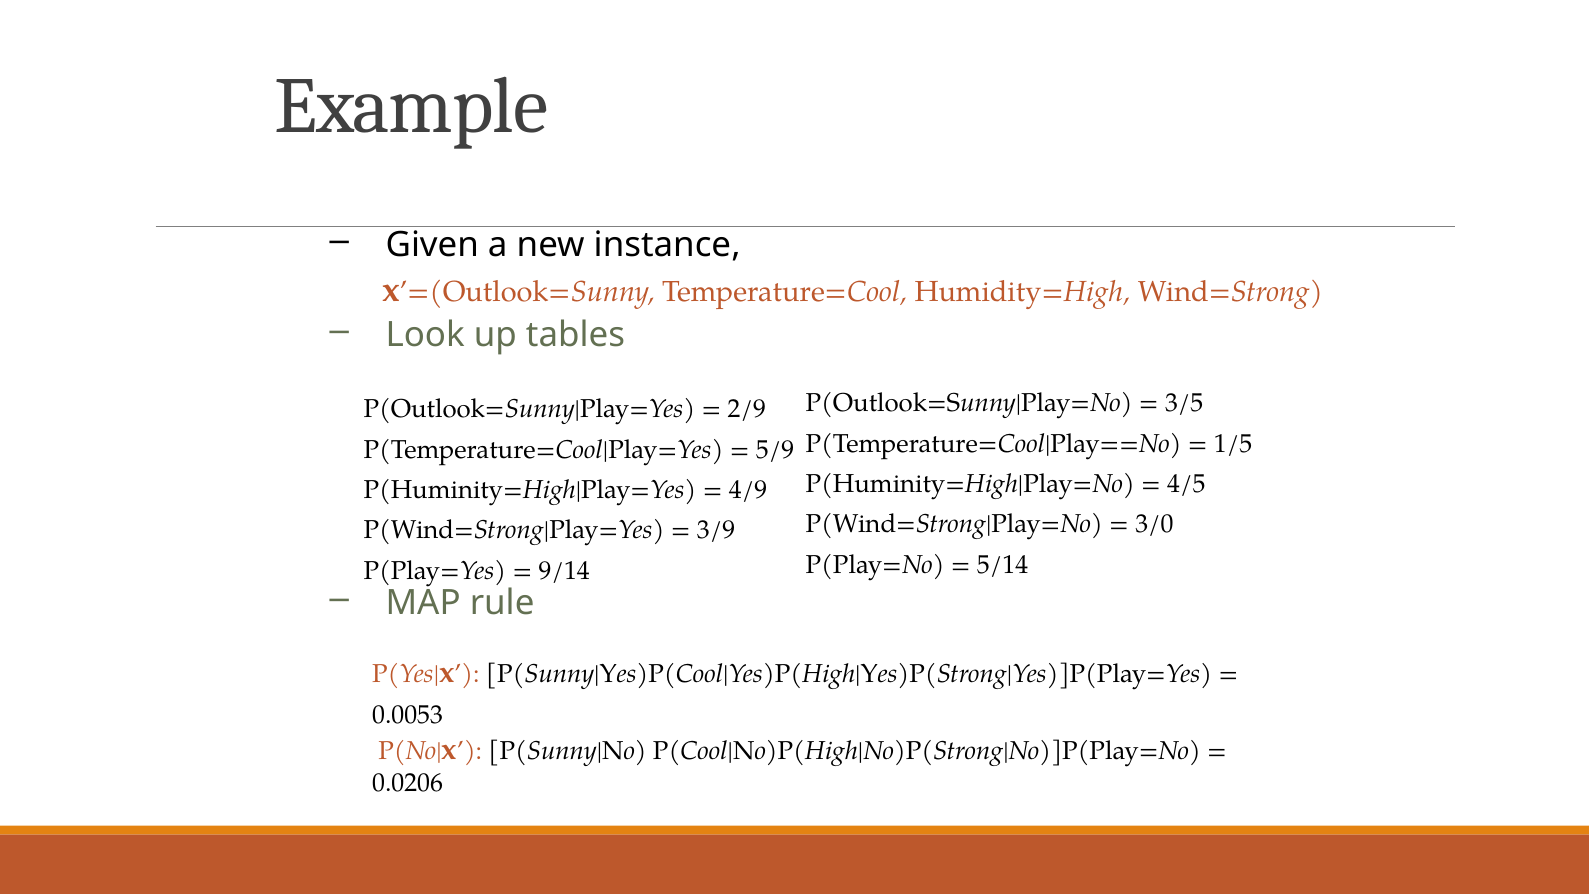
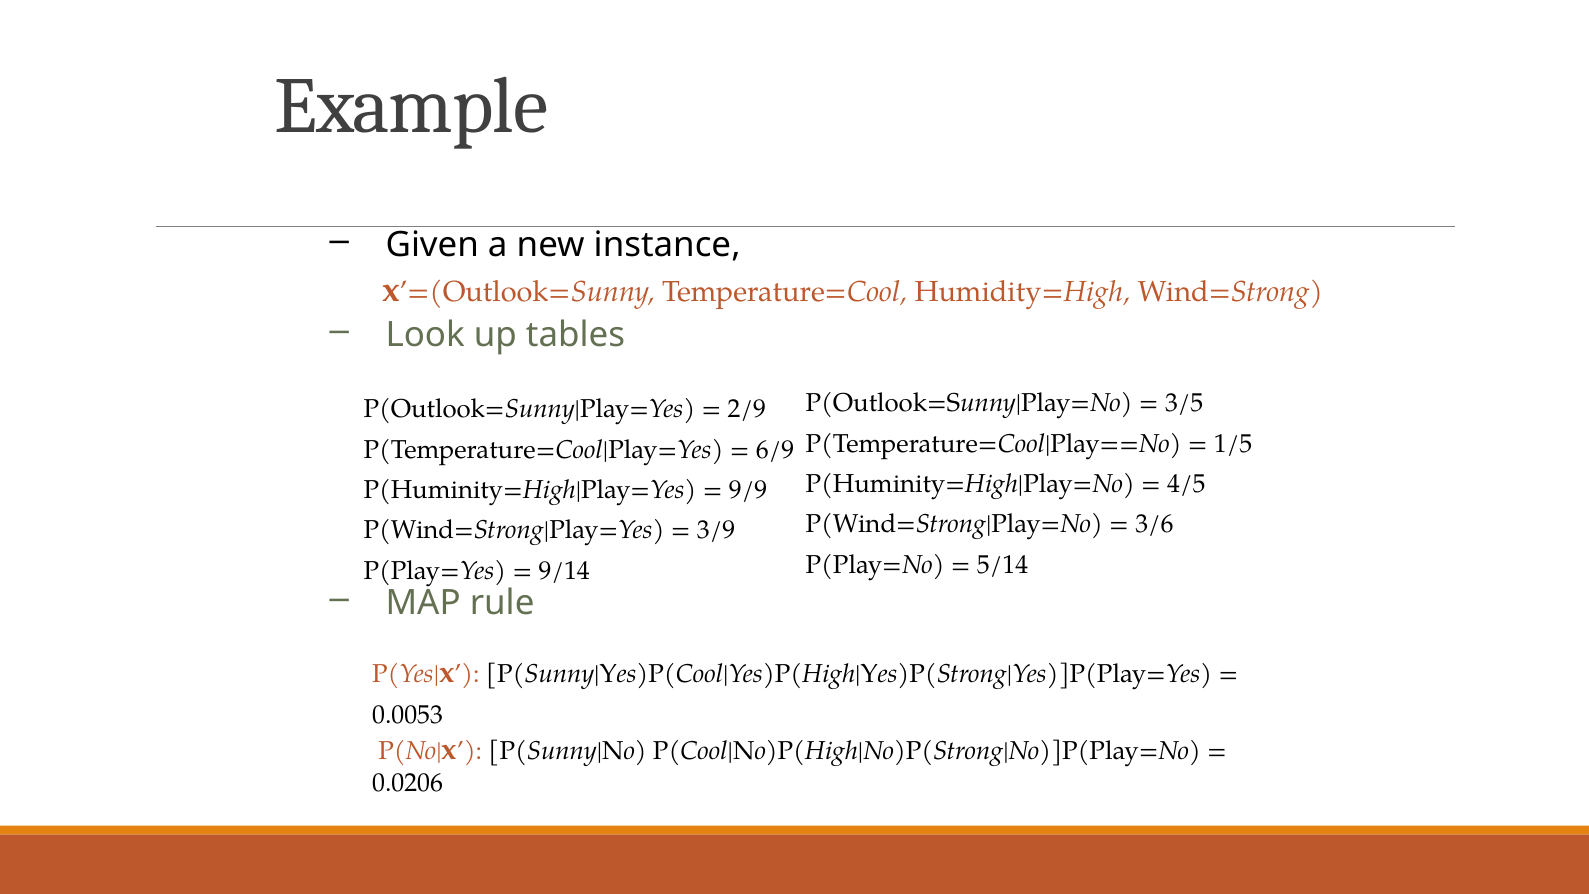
5/9: 5/9 -> 6/9
4/9: 4/9 -> 9/9
3/0: 3/0 -> 3/6
